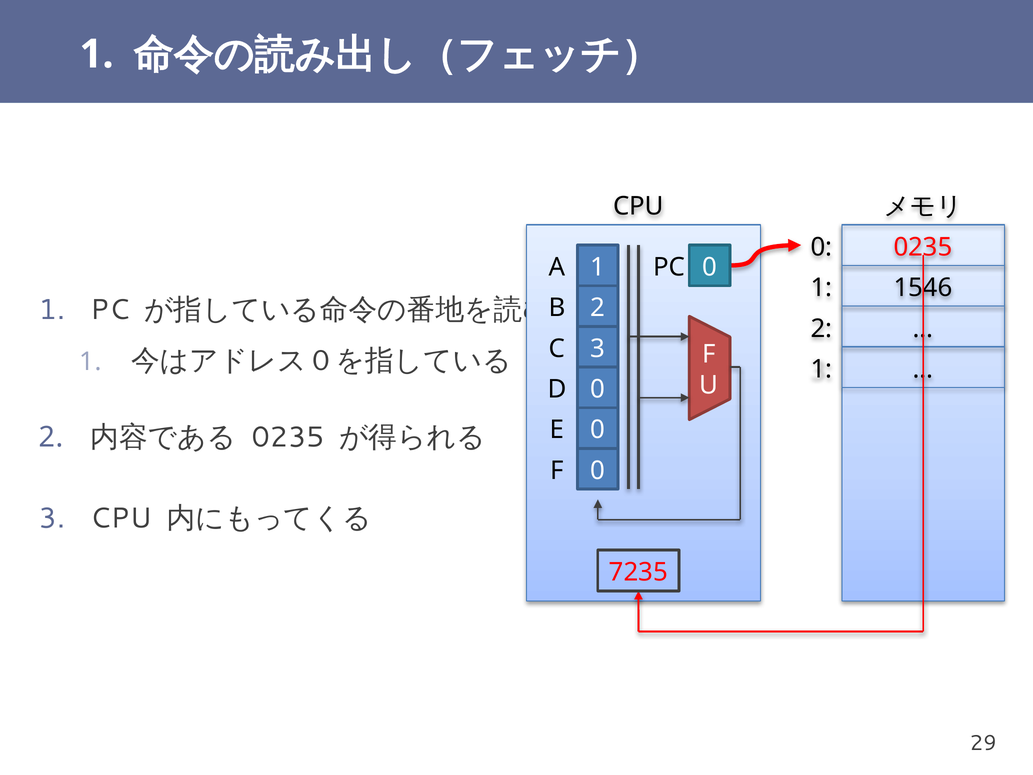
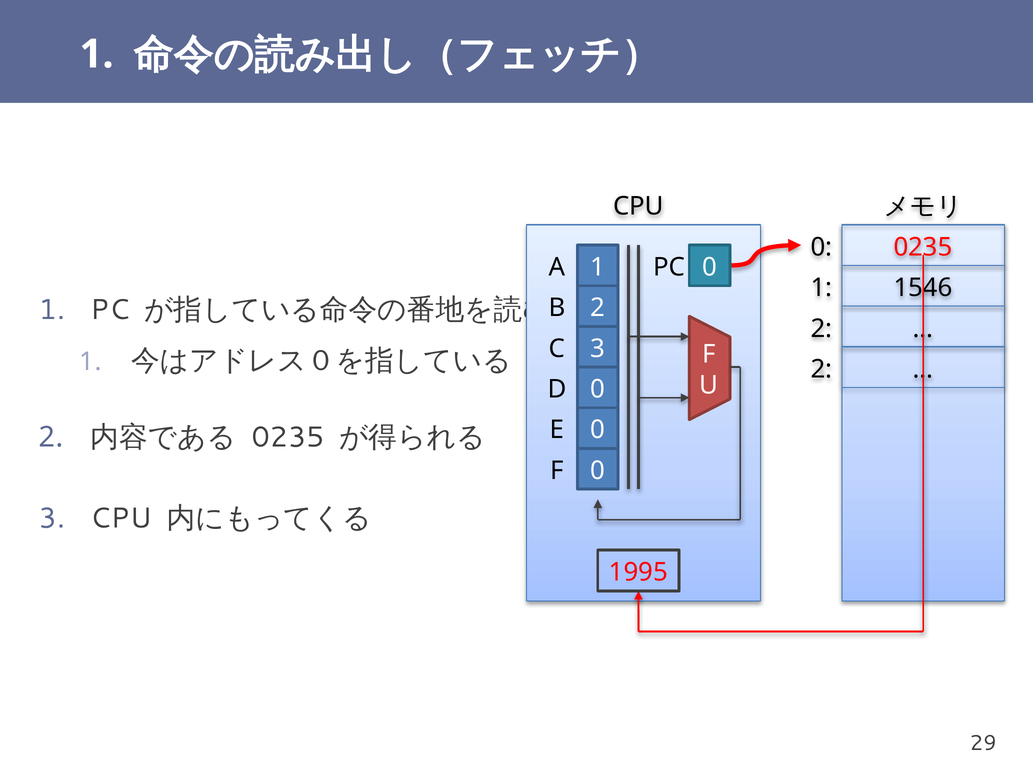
1 at (821, 369): 1 -> 2
7235: 7235 -> 1995
